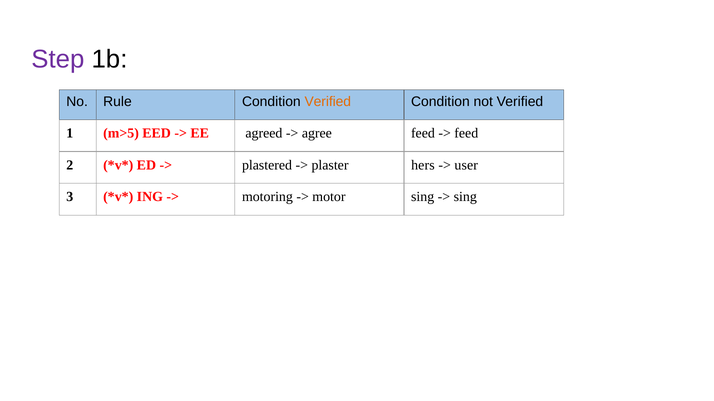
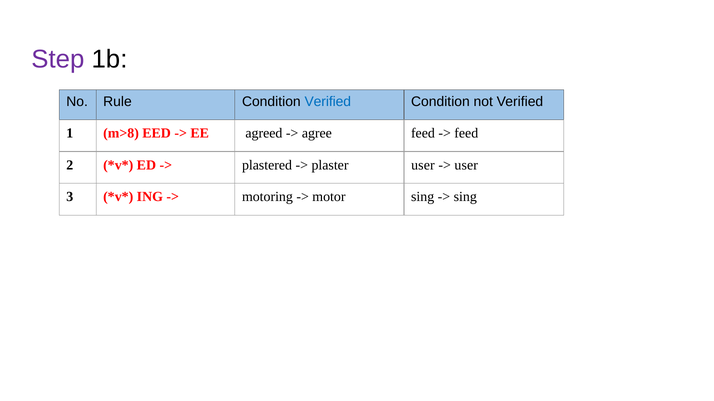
Verified at (328, 102) colour: orange -> blue
m>5: m>5 -> m>8
plaster hers: hers -> user
